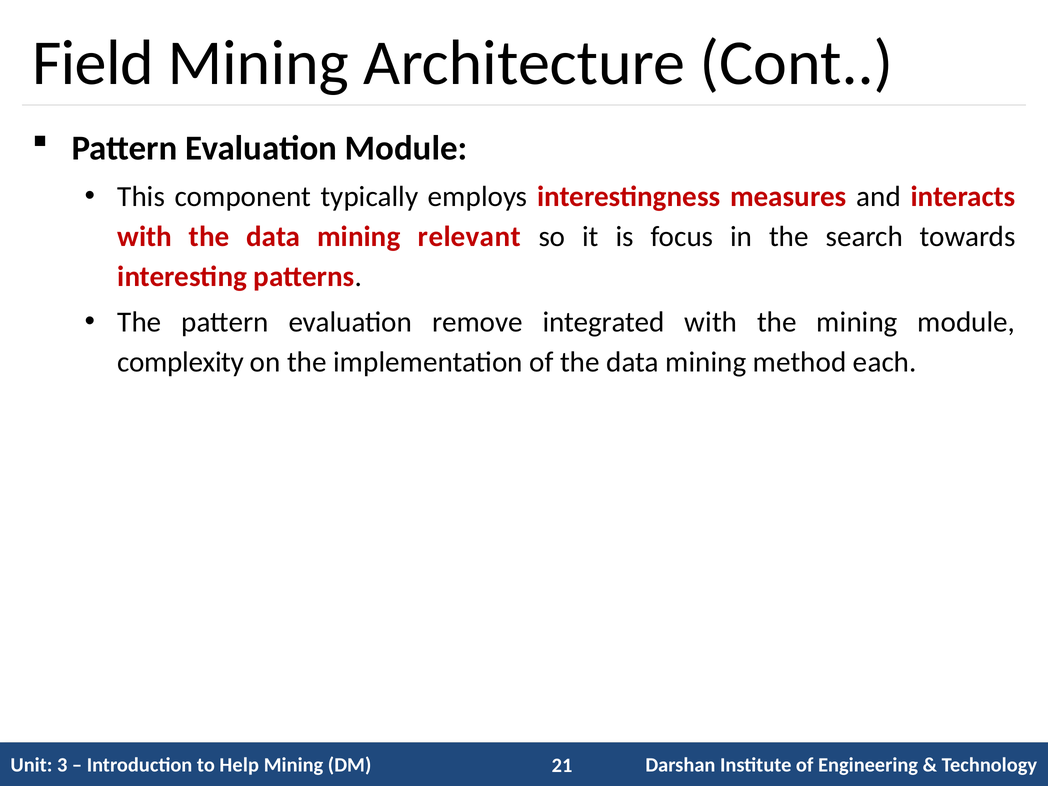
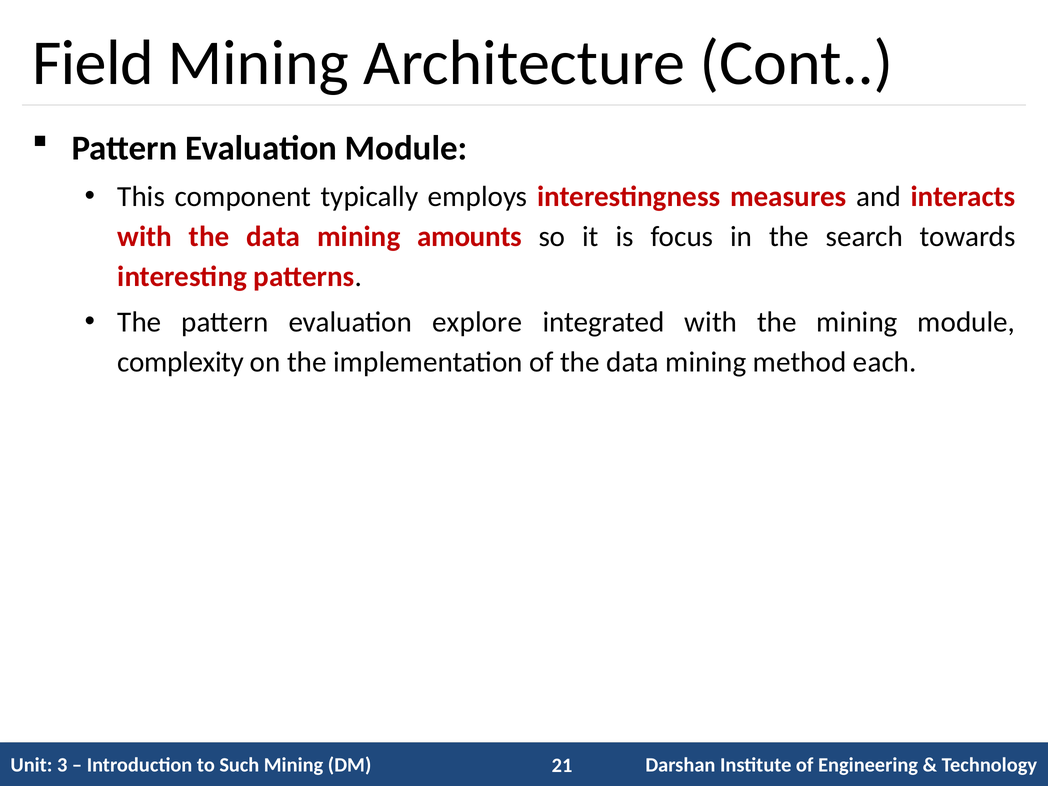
relevant: relevant -> amounts
remove: remove -> explore
Help: Help -> Such
